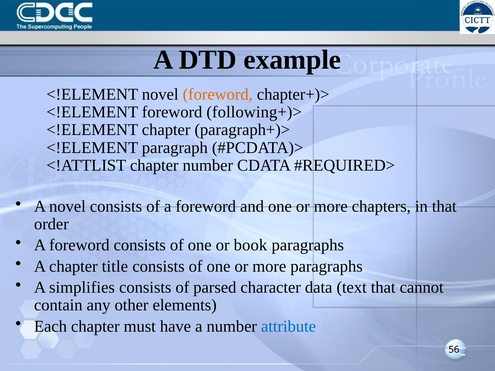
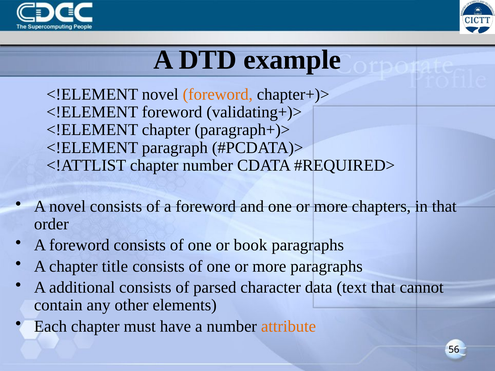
following+)>: following+)> -> validating+)>
simplifies: simplifies -> additional
attribute colour: blue -> orange
